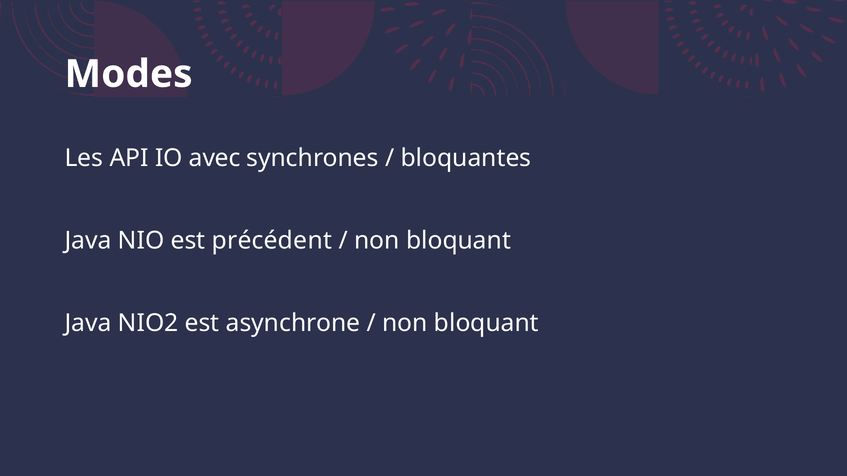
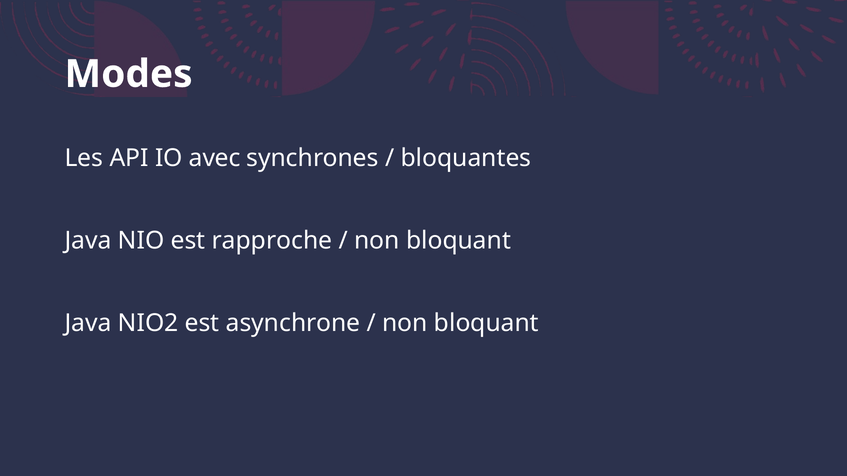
précédent: précédent -> rapproche
